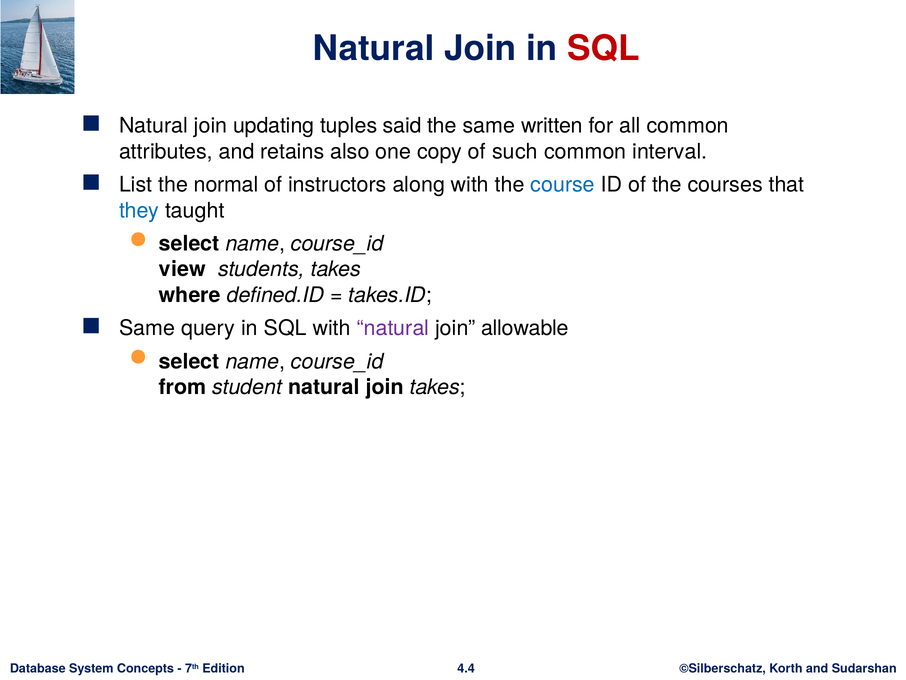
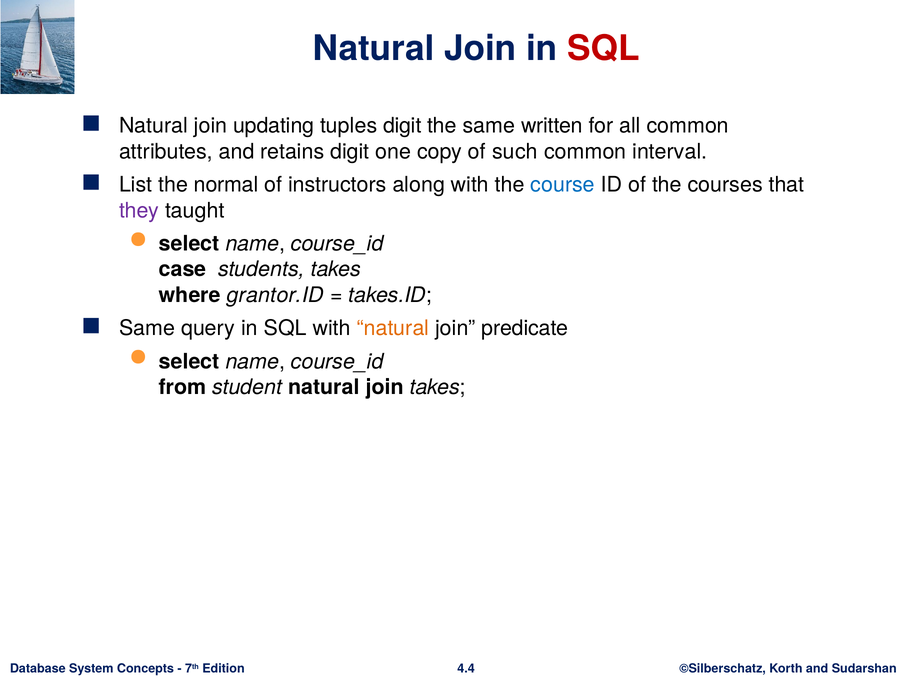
tuples said: said -> digit
retains also: also -> digit
they colour: blue -> purple
view: view -> case
defined.ID: defined.ID -> grantor.ID
natural at (393, 328) colour: purple -> orange
allowable: allowable -> predicate
